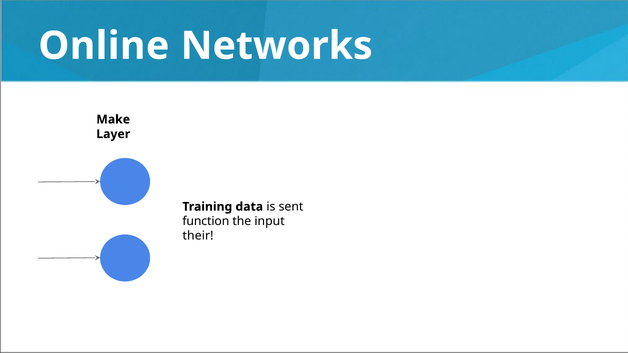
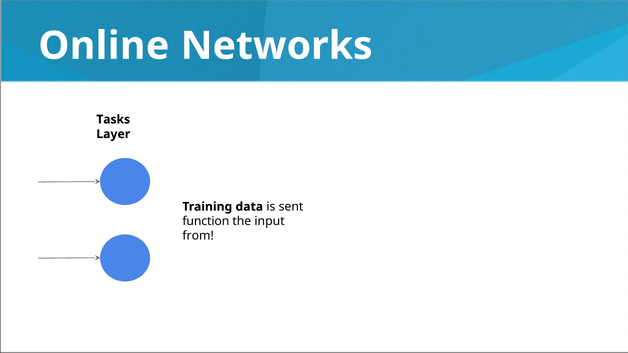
Make: Make -> Tasks
their: their -> from
